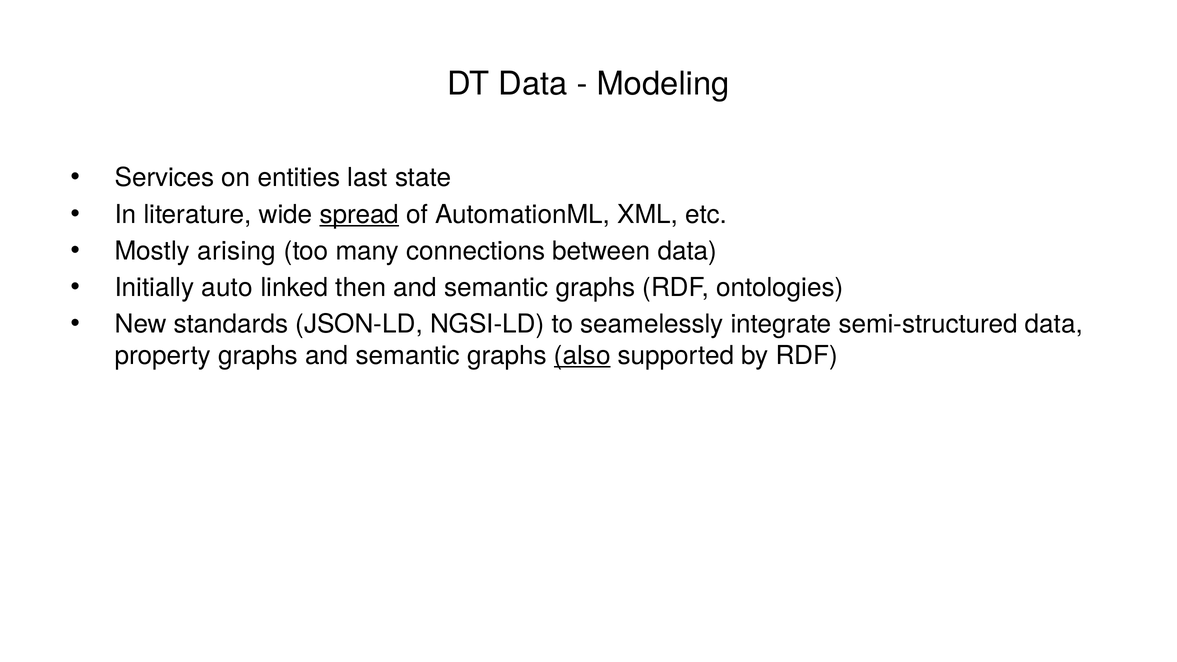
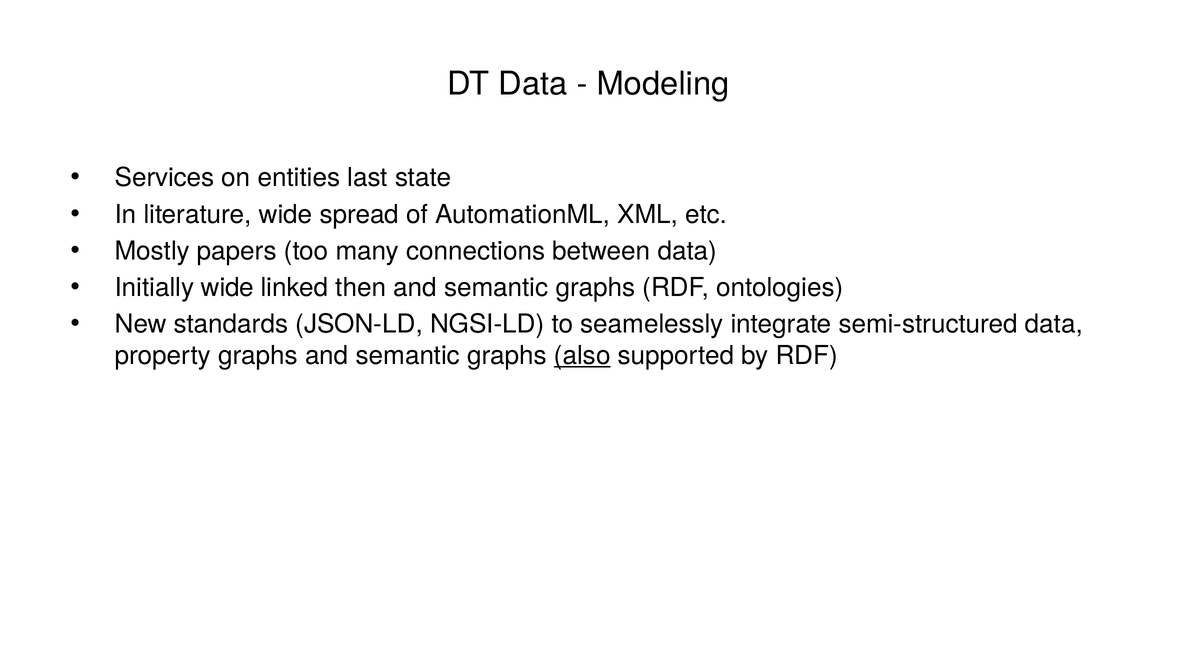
spread underline: present -> none
arising: arising -> papers
Initially auto: auto -> wide
